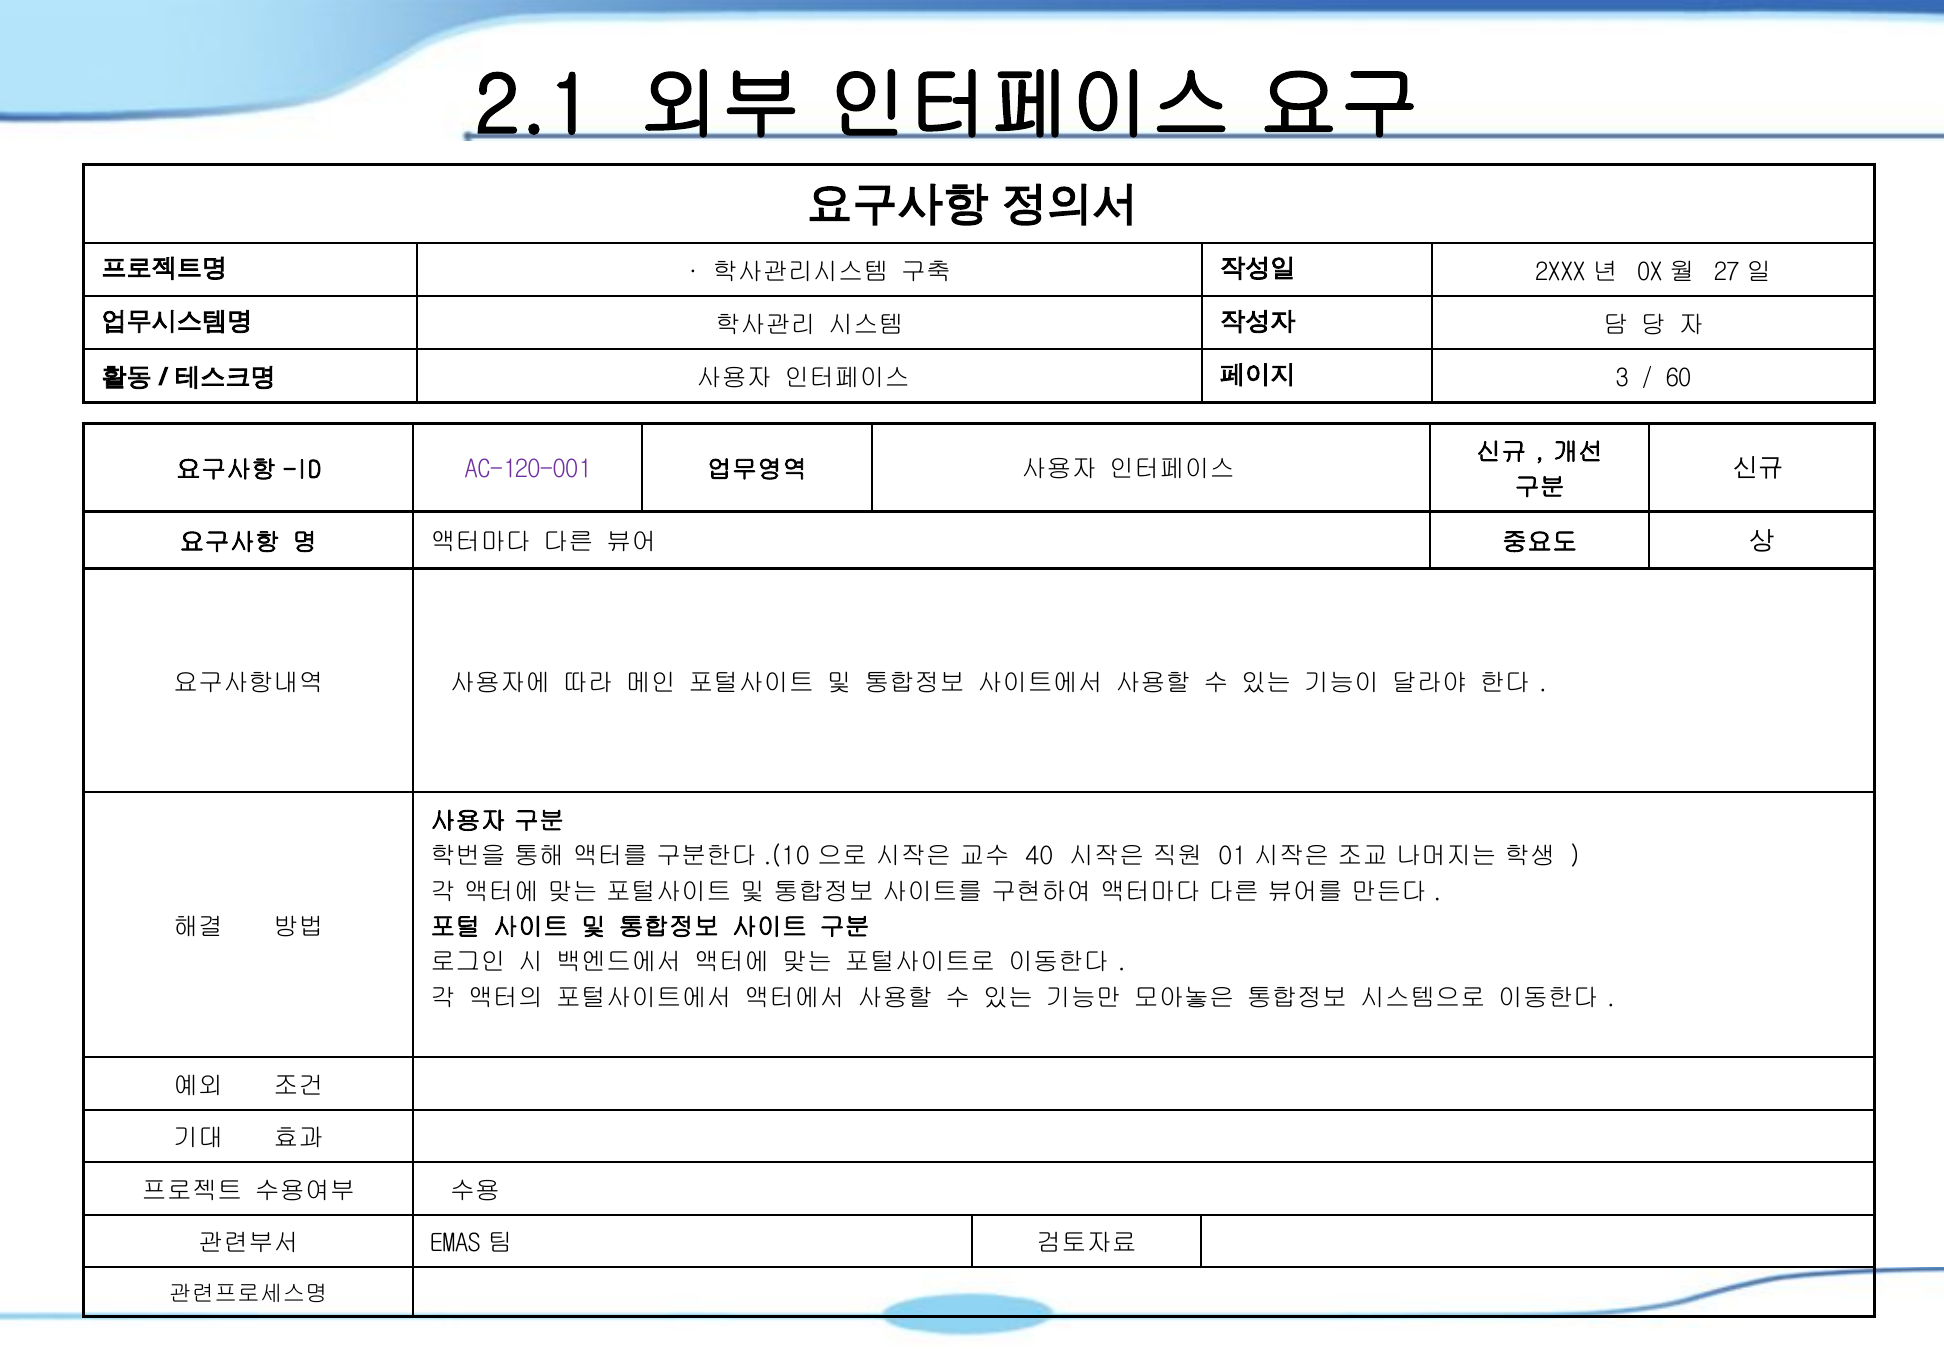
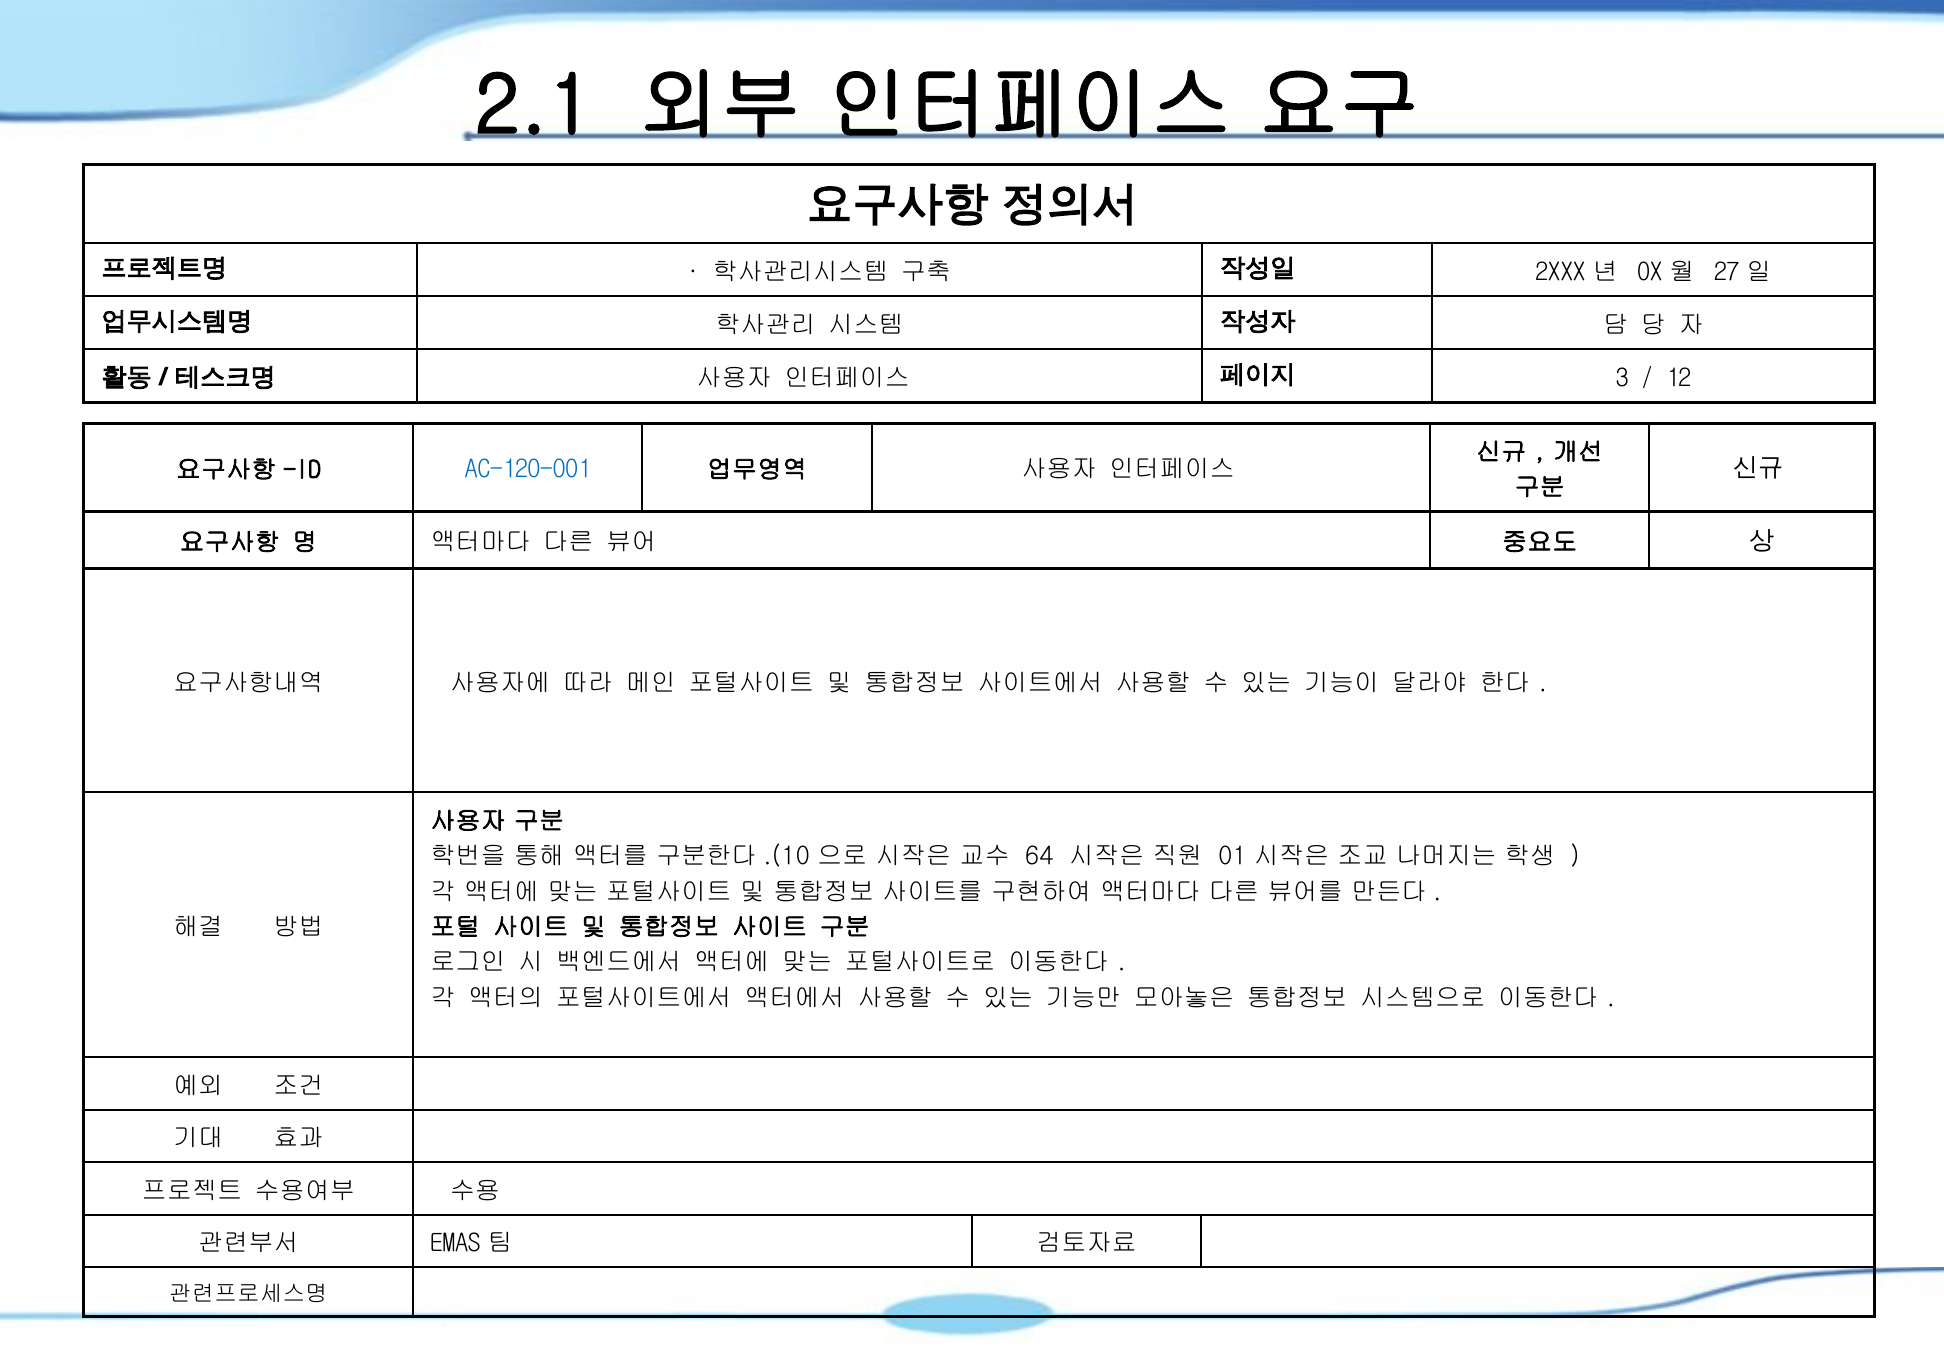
60: 60 -> 12
AC-120-001 colour: purple -> blue
40: 40 -> 64
